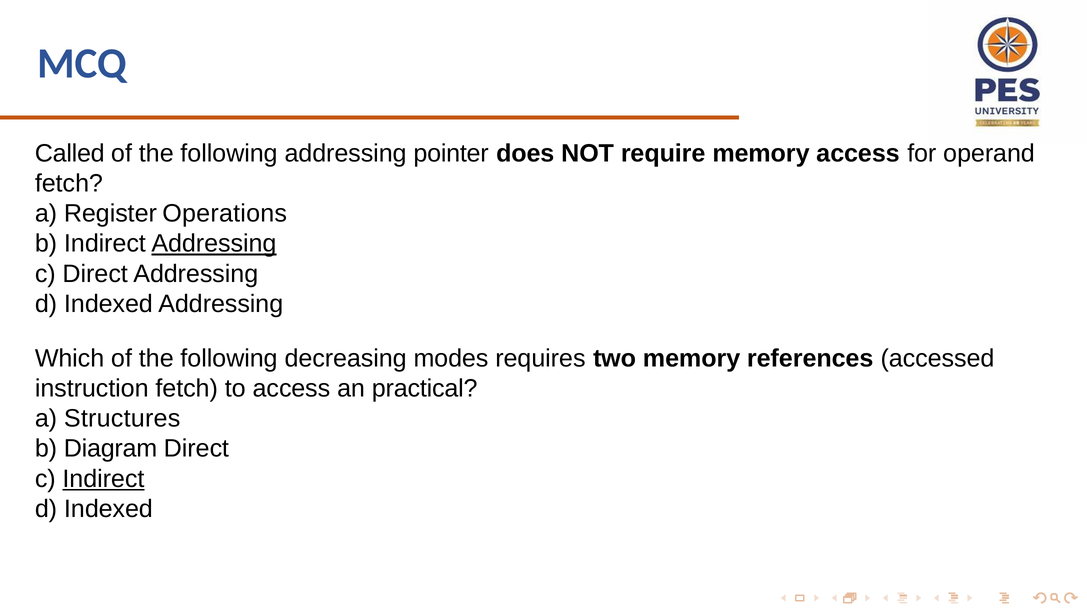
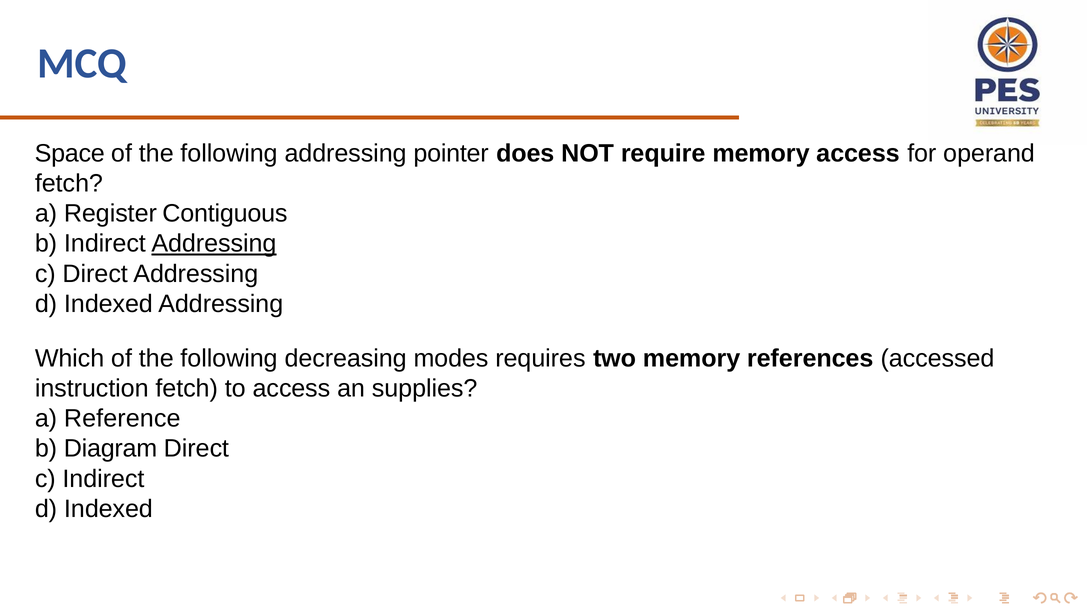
Called: Called -> Space
Operations: Operations -> Contiguous
practical: practical -> supplies
Structures: Structures -> Reference
Indirect at (103, 479) underline: present -> none
